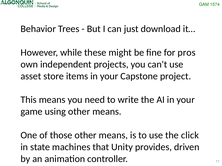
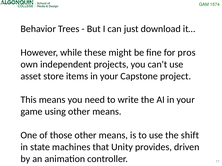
click: click -> shift
